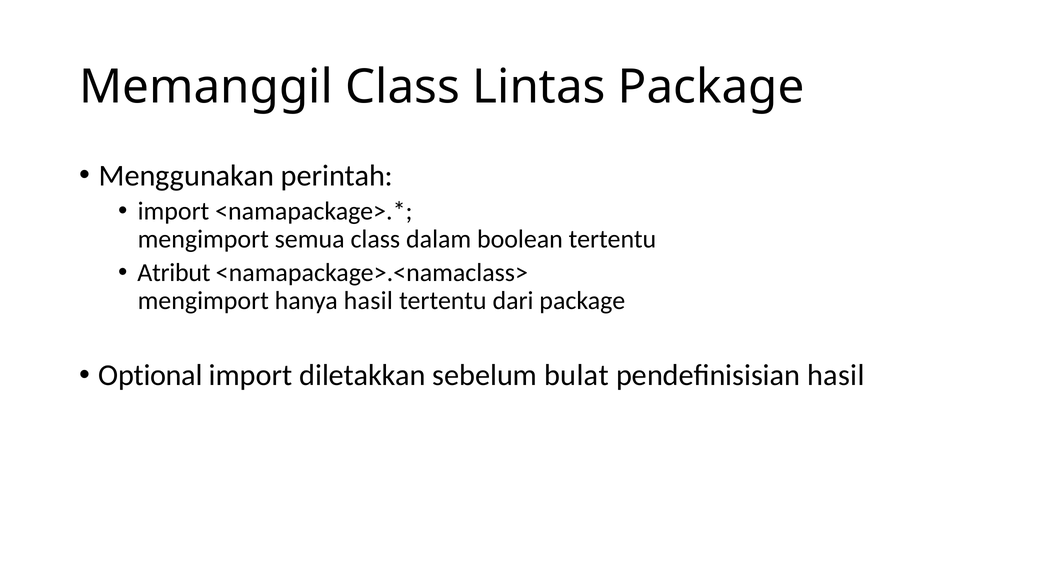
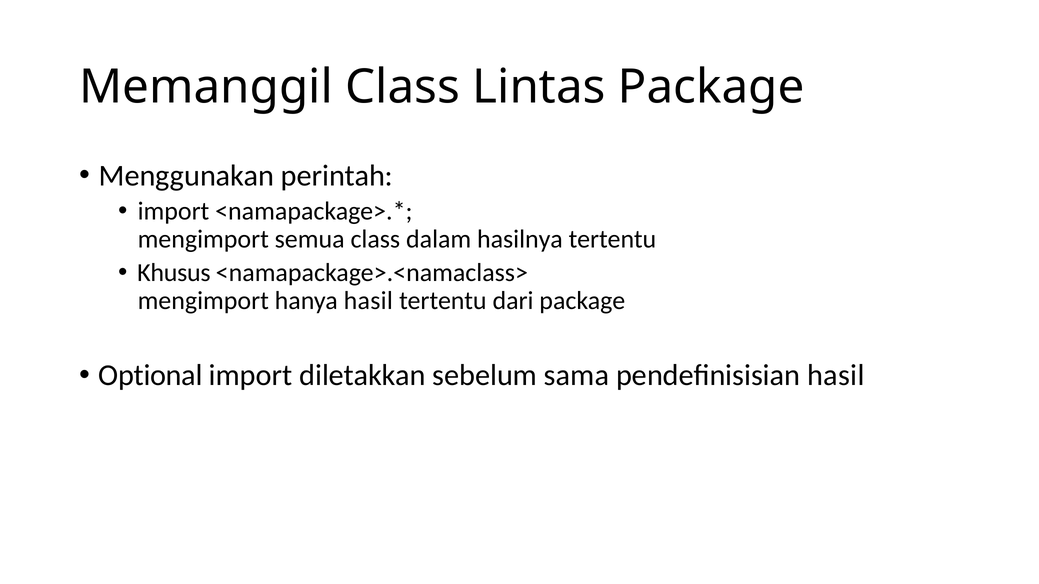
boolean: boolean -> hasilnya
Atribut: Atribut -> Khusus
bulat: bulat -> sama
